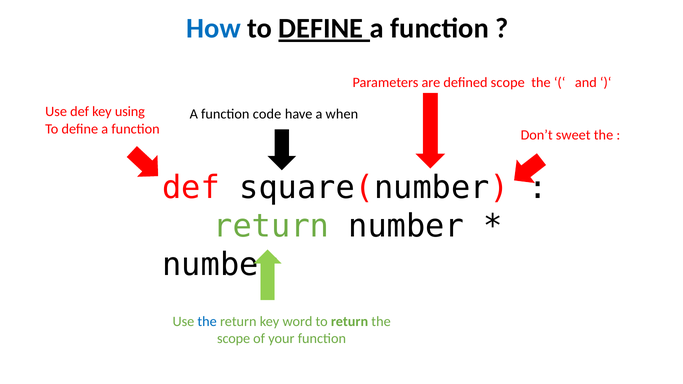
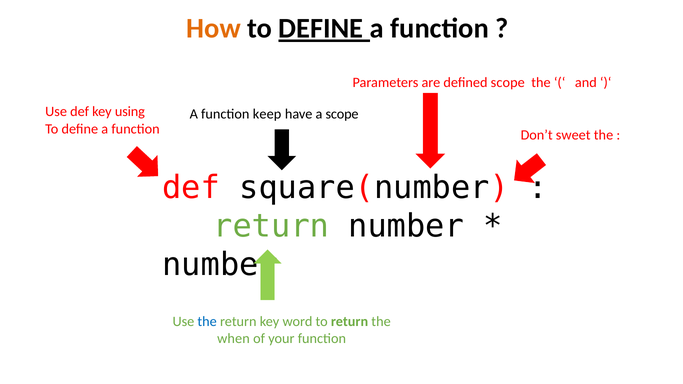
How colour: blue -> orange
code: code -> keep
a when: when -> scope
scope at (234, 339): scope -> when
